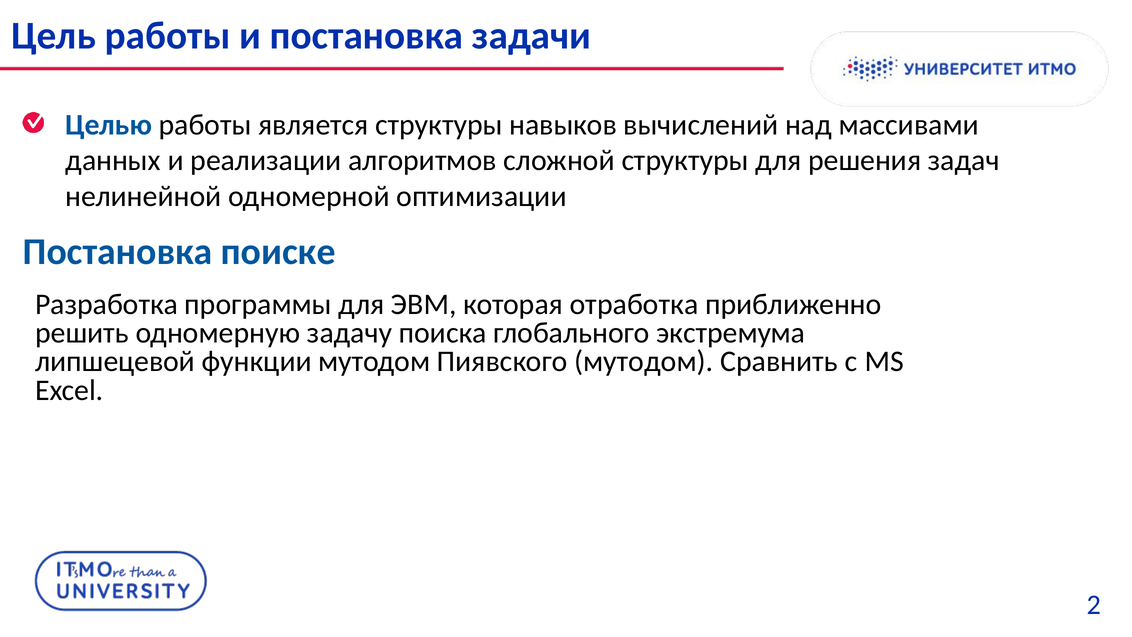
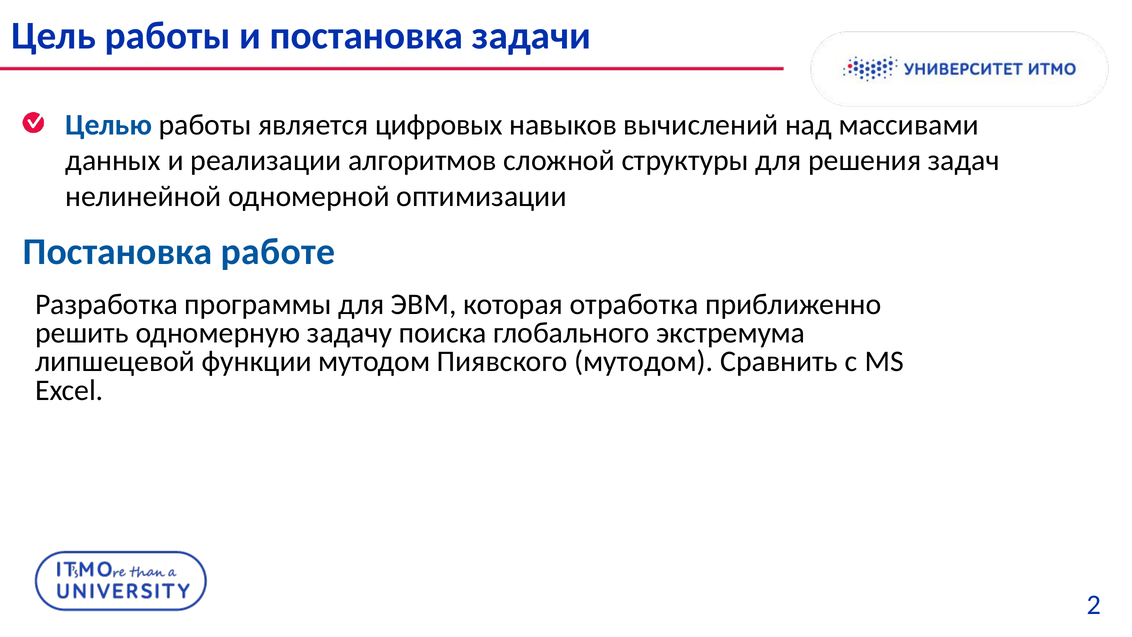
является структуры: структуры -> цифровых
поиске: поиске -> работе
